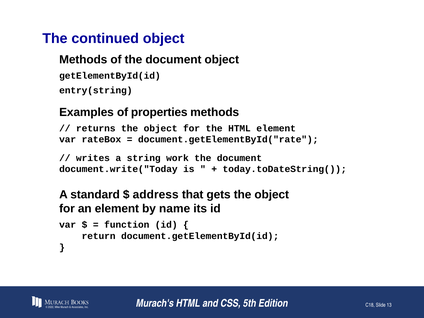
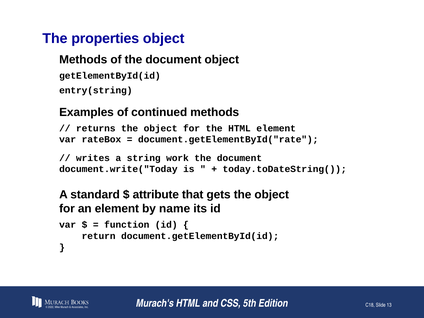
continued: continued -> properties
properties: properties -> continued
address: address -> attribute
